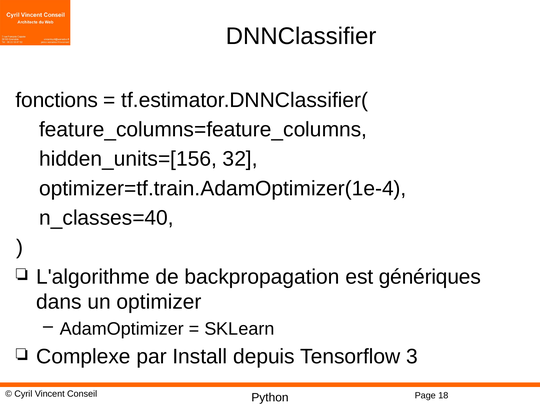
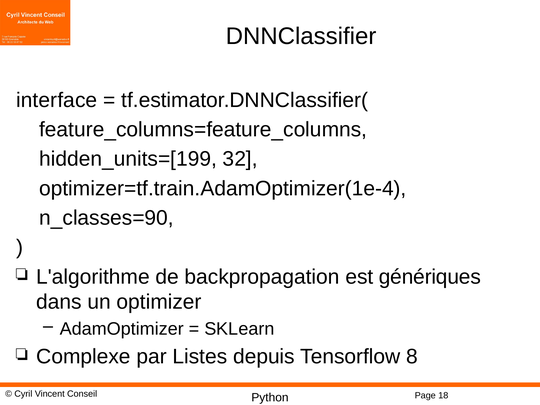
fonctions: fonctions -> interface
hidden_units=[156: hidden_units=[156 -> hidden_units=[199
n_classes=40: n_classes=40 -> n_classes=90
Install: Install -> Listes
3: 3 -> 8
